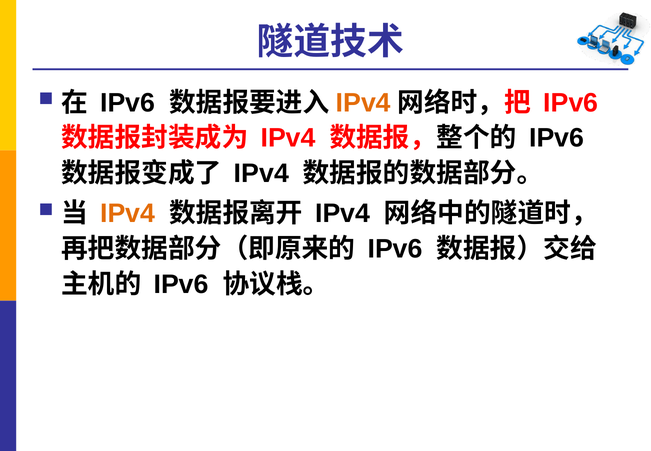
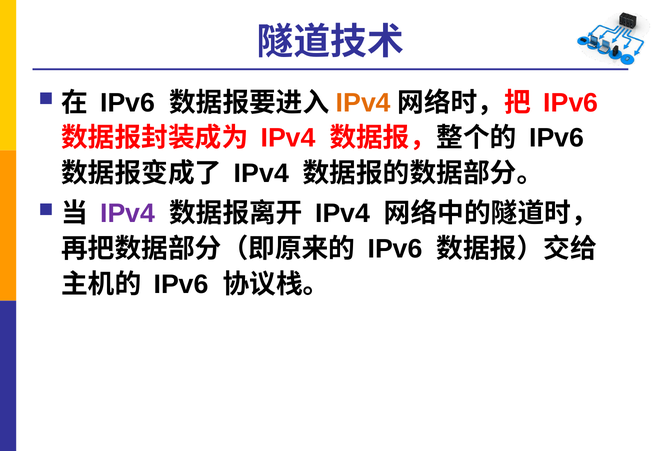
IPv4 at (128, 214) colour: orange -> purple
